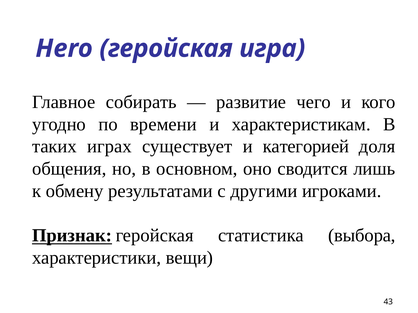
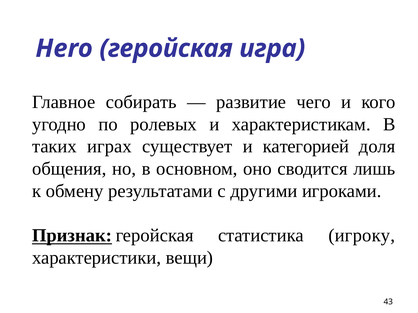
времени: времени -> ролевых
выбора: выбора -> игроку
